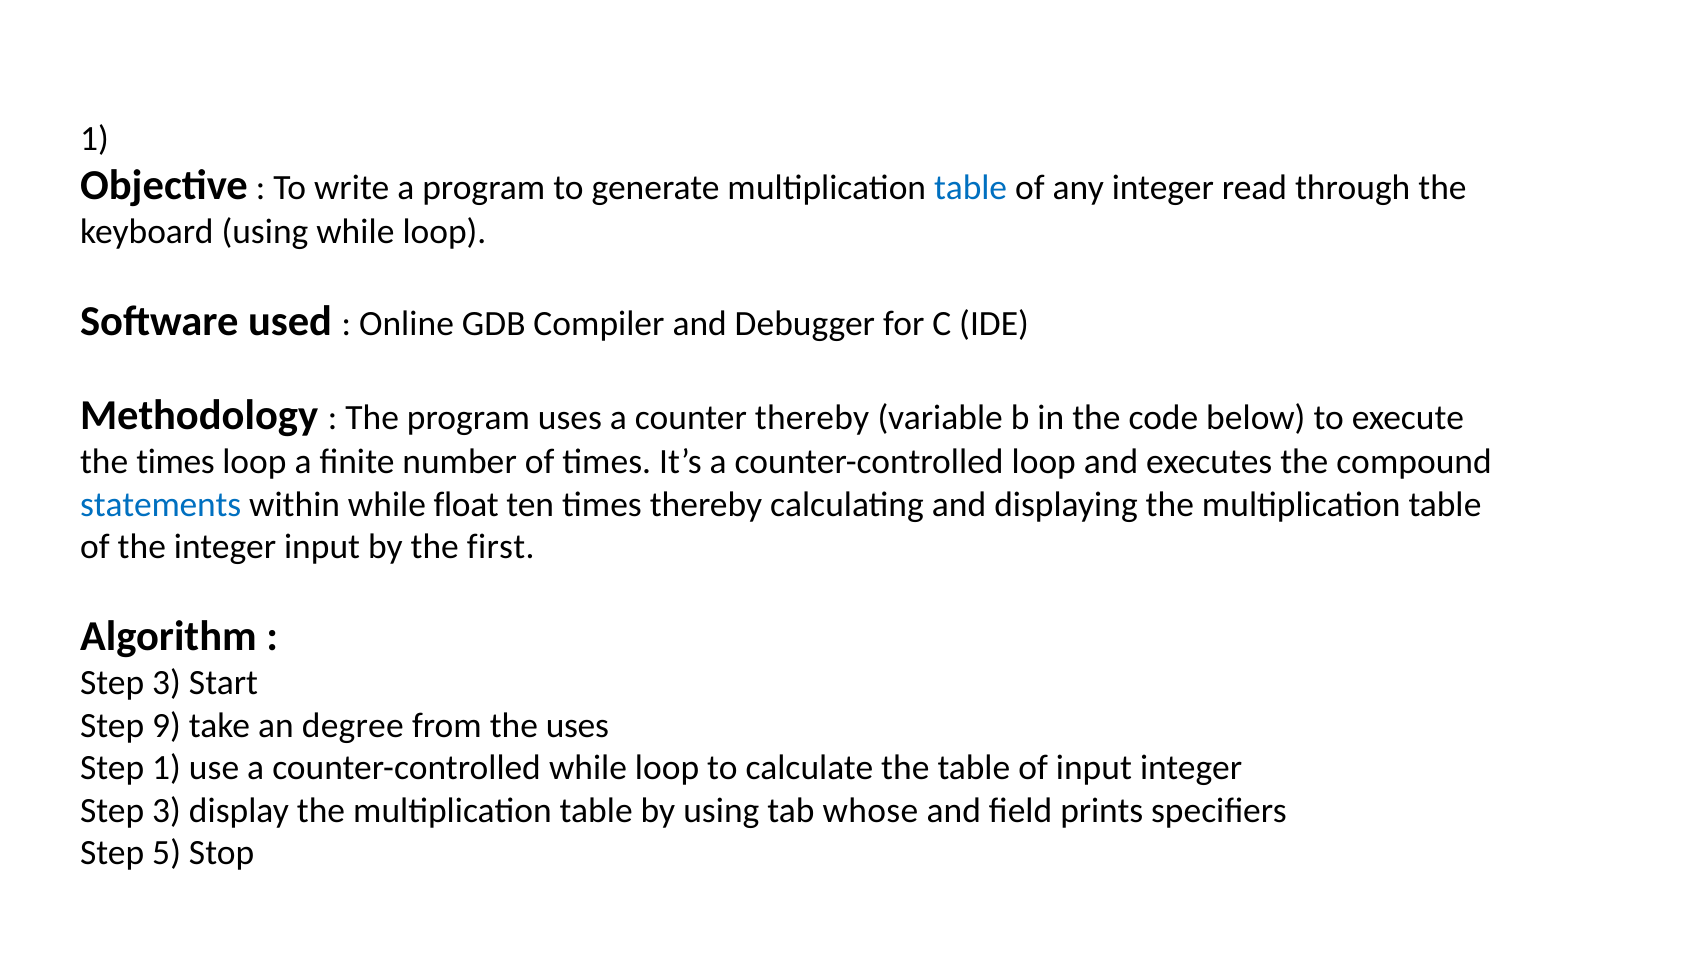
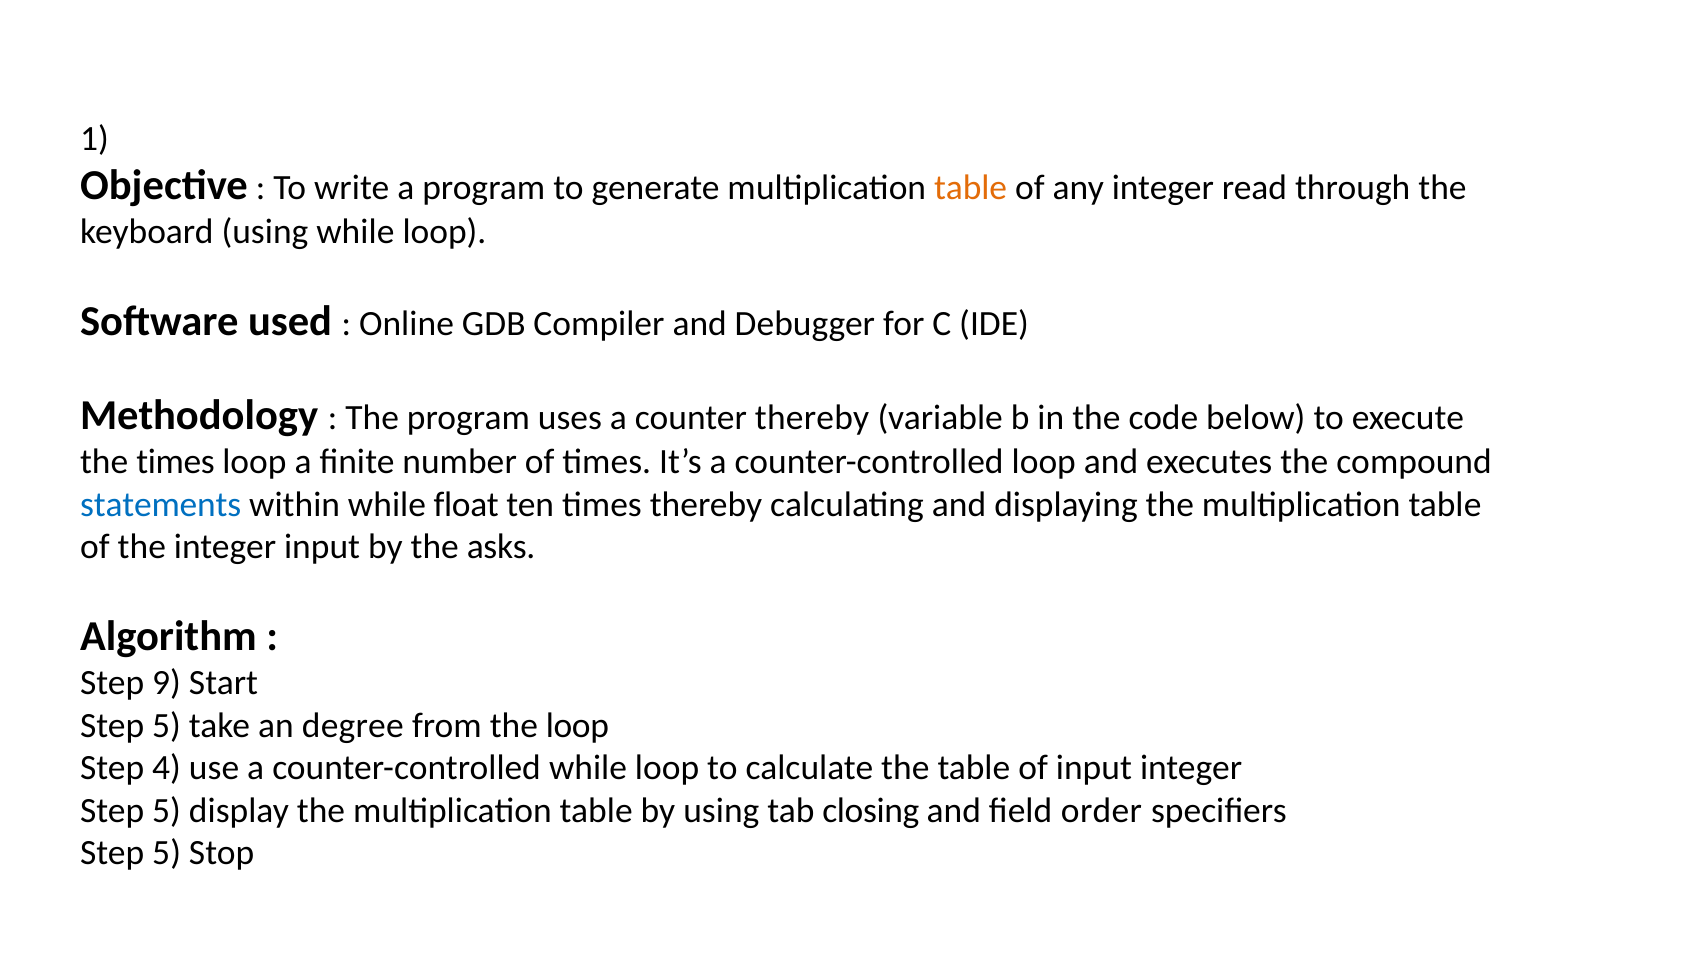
table at (971, 188) colour: blue -> orange
first: first -> asks
3 at (167, 683): 3 -> 9
9 at (167, 726): 9 -> 5
the uses: uses -> loop
Step 1: 1 -> 4
3 at (167, 811): 3 -> 5
whose: whose -> closing
prints: prints -> order
